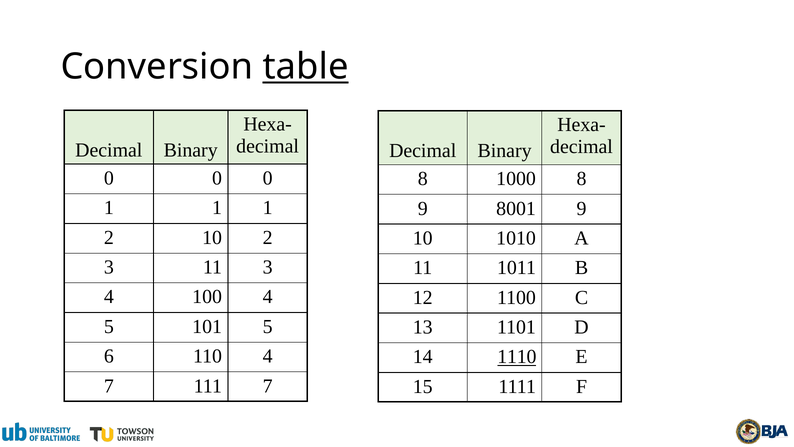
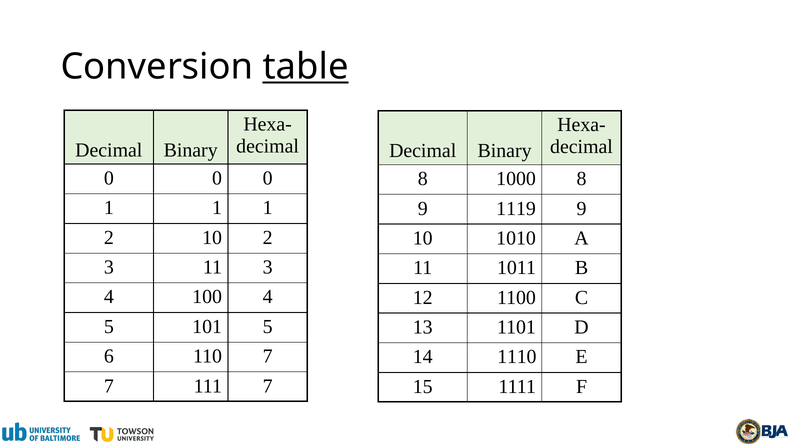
8001: 8001 -> 1119
110 4: 4 -> 7
1110 underline: present -> none
